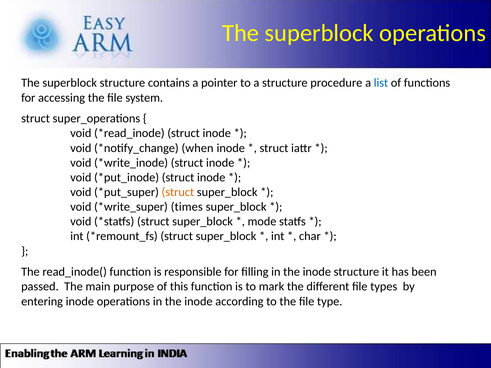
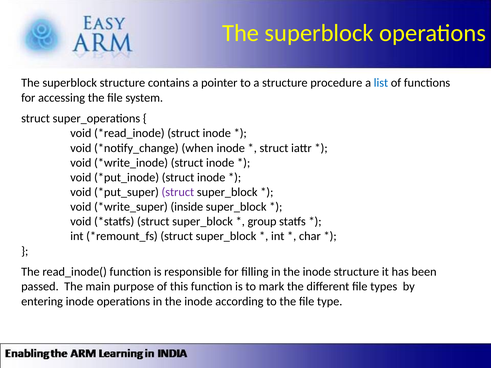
struct at (178, 192) colour: orange -> purple
times: times -> inside
mode: mode -> group
